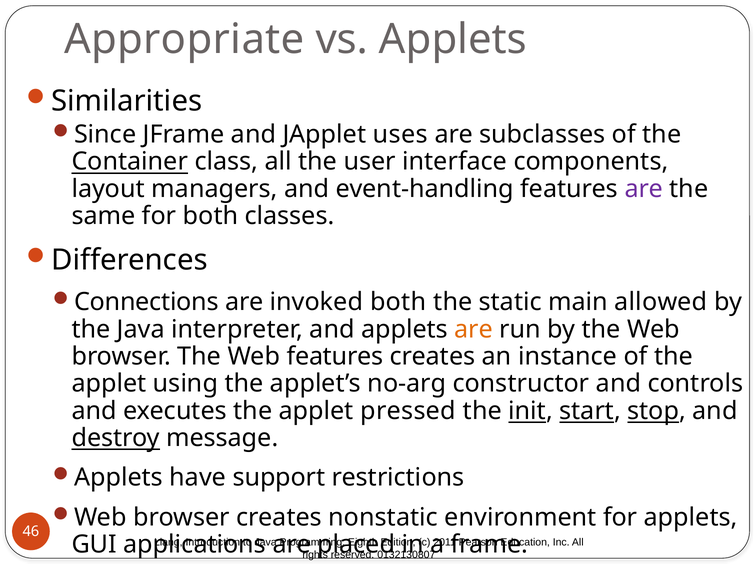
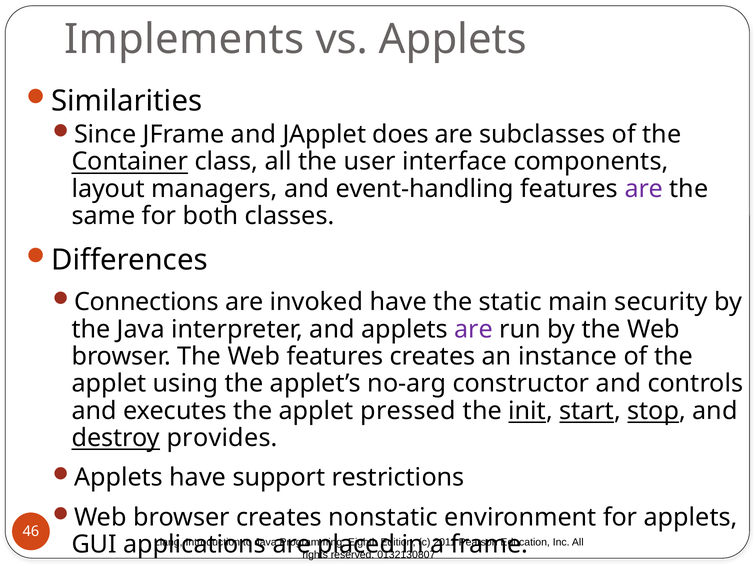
Appropriate: Appropriate -> Implements
uses: uses -> does
invoked both: both -> have
allowed: allowed -> security
are at (474, 329) colour: orange -> purple
message: message -> provides
